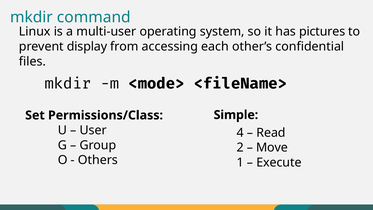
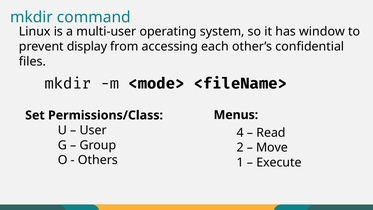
pictures: pictures -> window
Simple: Simple -> Menus
